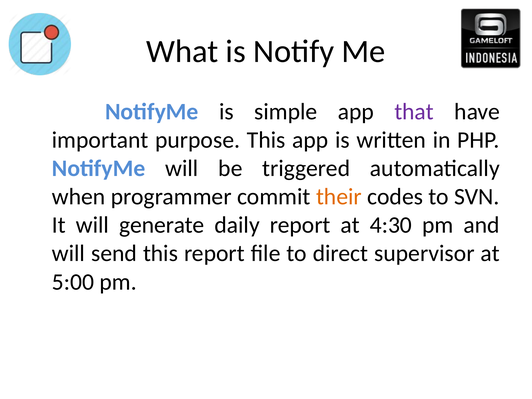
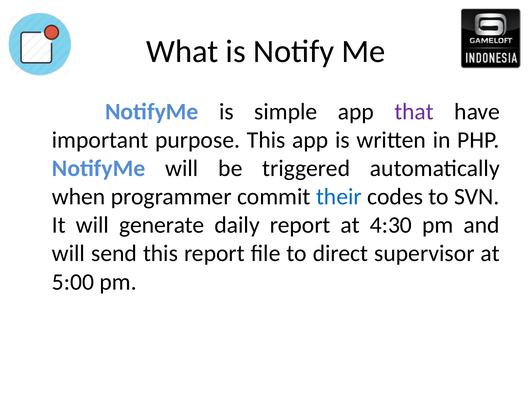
their colour: orange -> blue
